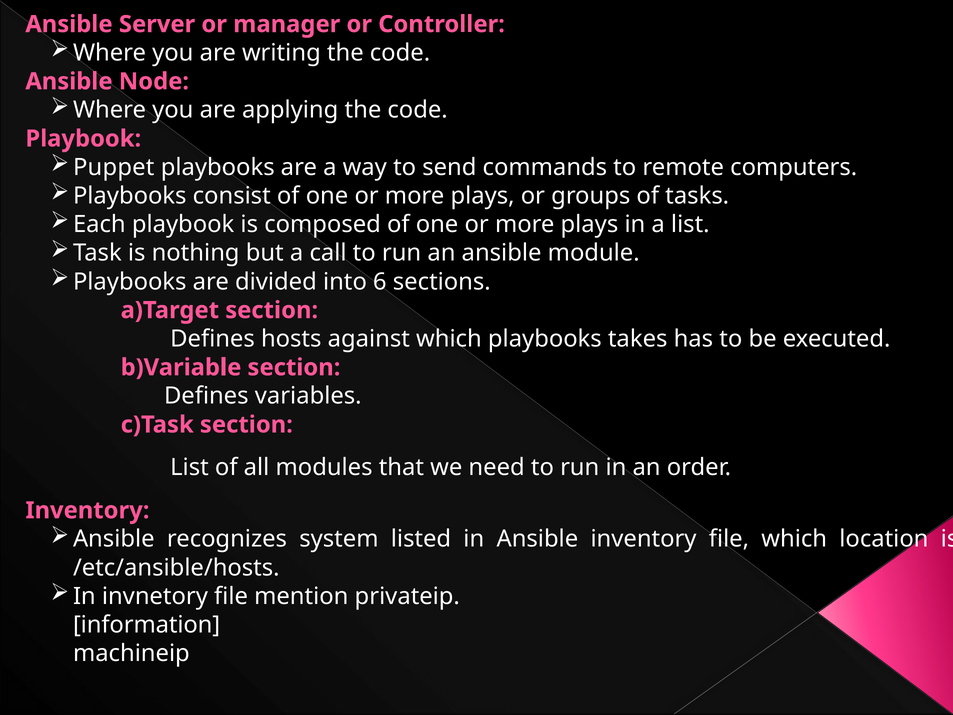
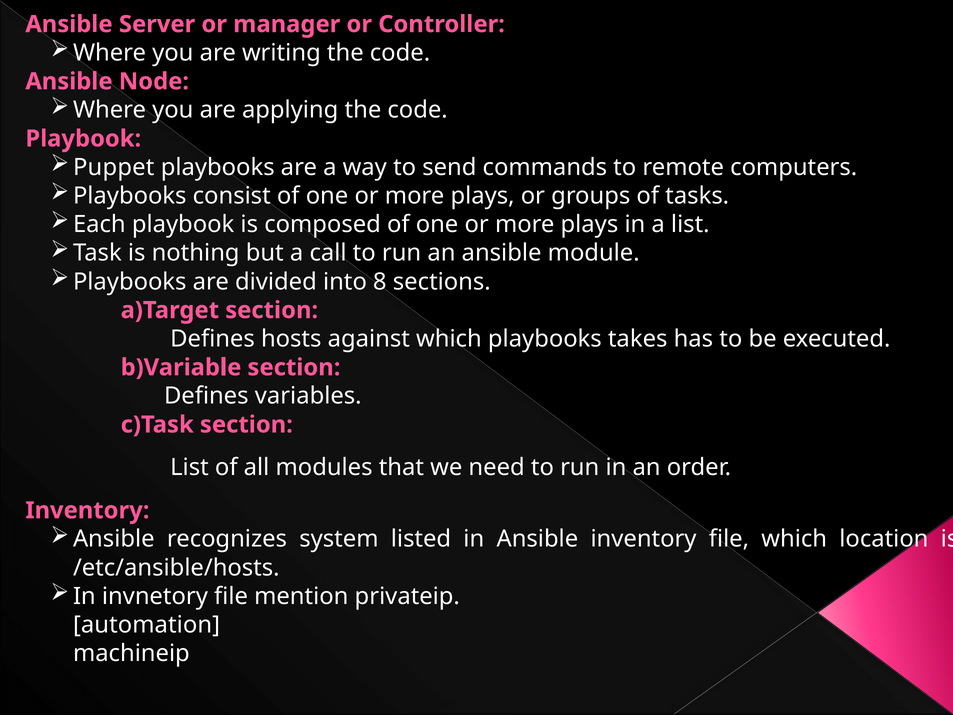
6: 6 -> 8
information: information -> automation
